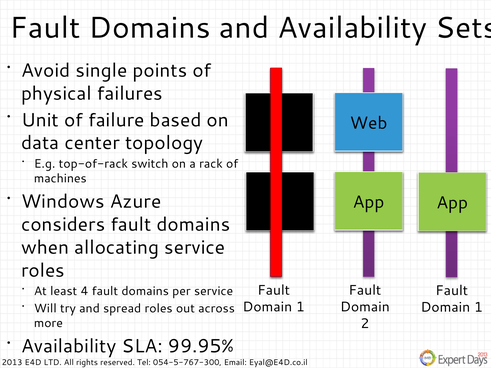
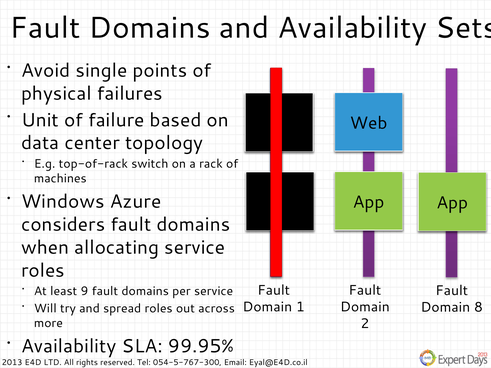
4: 4 -> 9
1 at (478, 308): 1 -> 8
